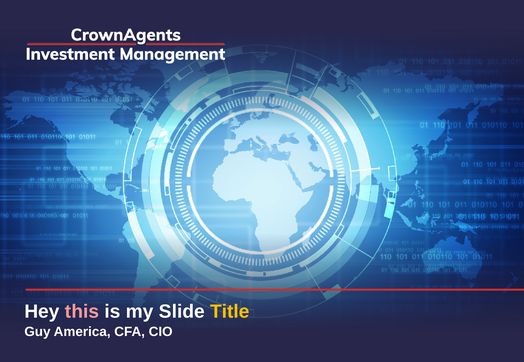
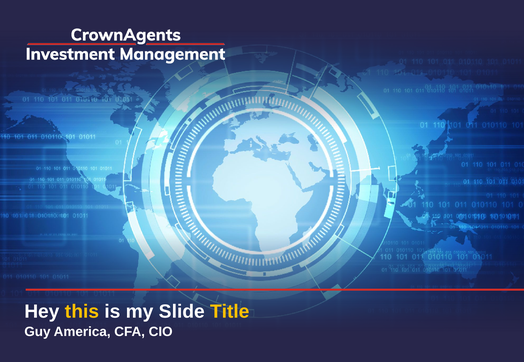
this colour: pink -> yellow
